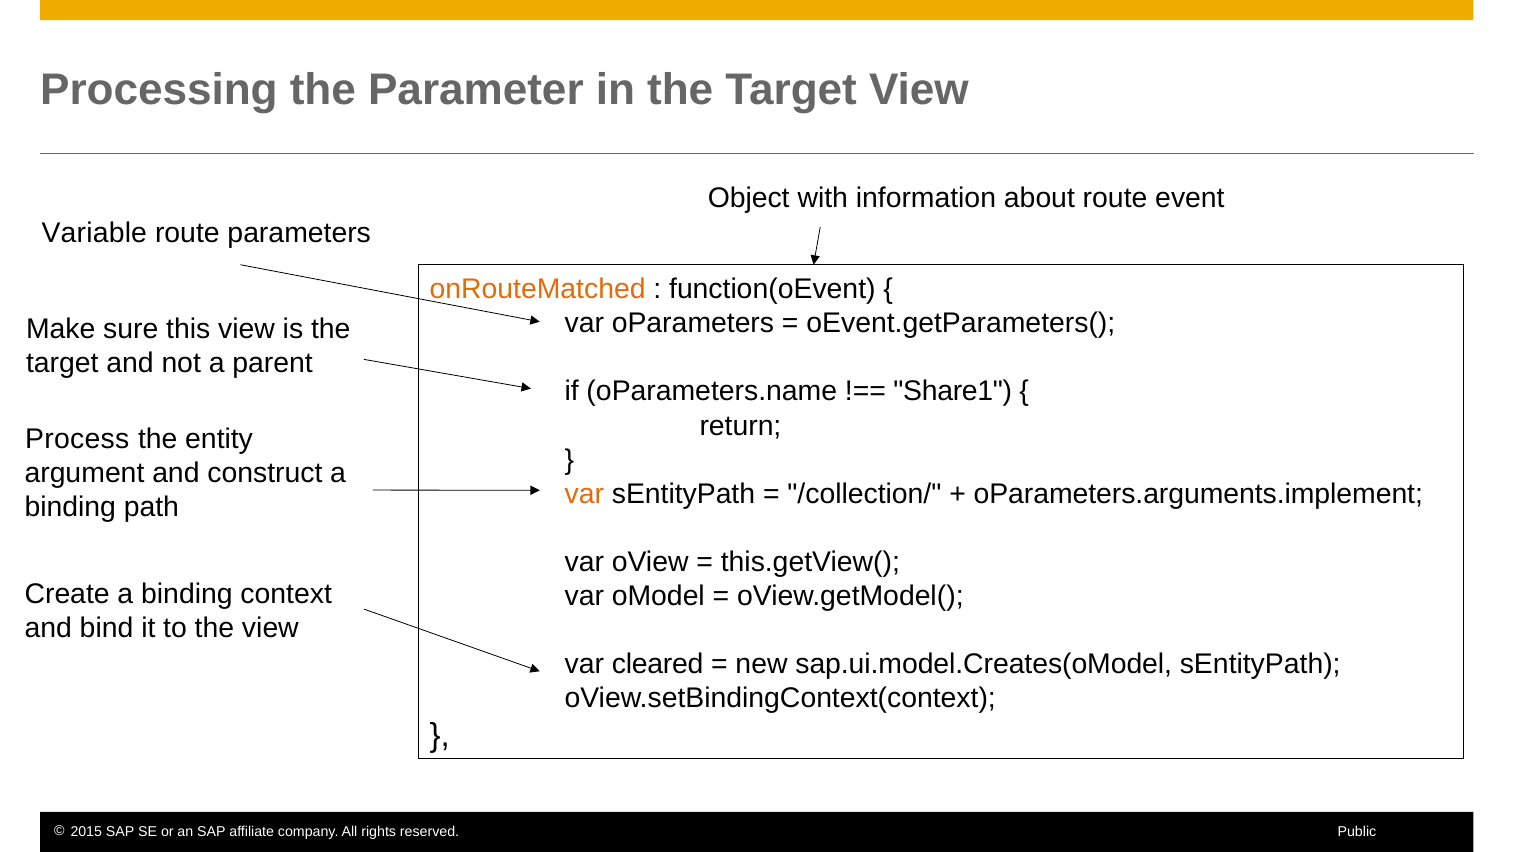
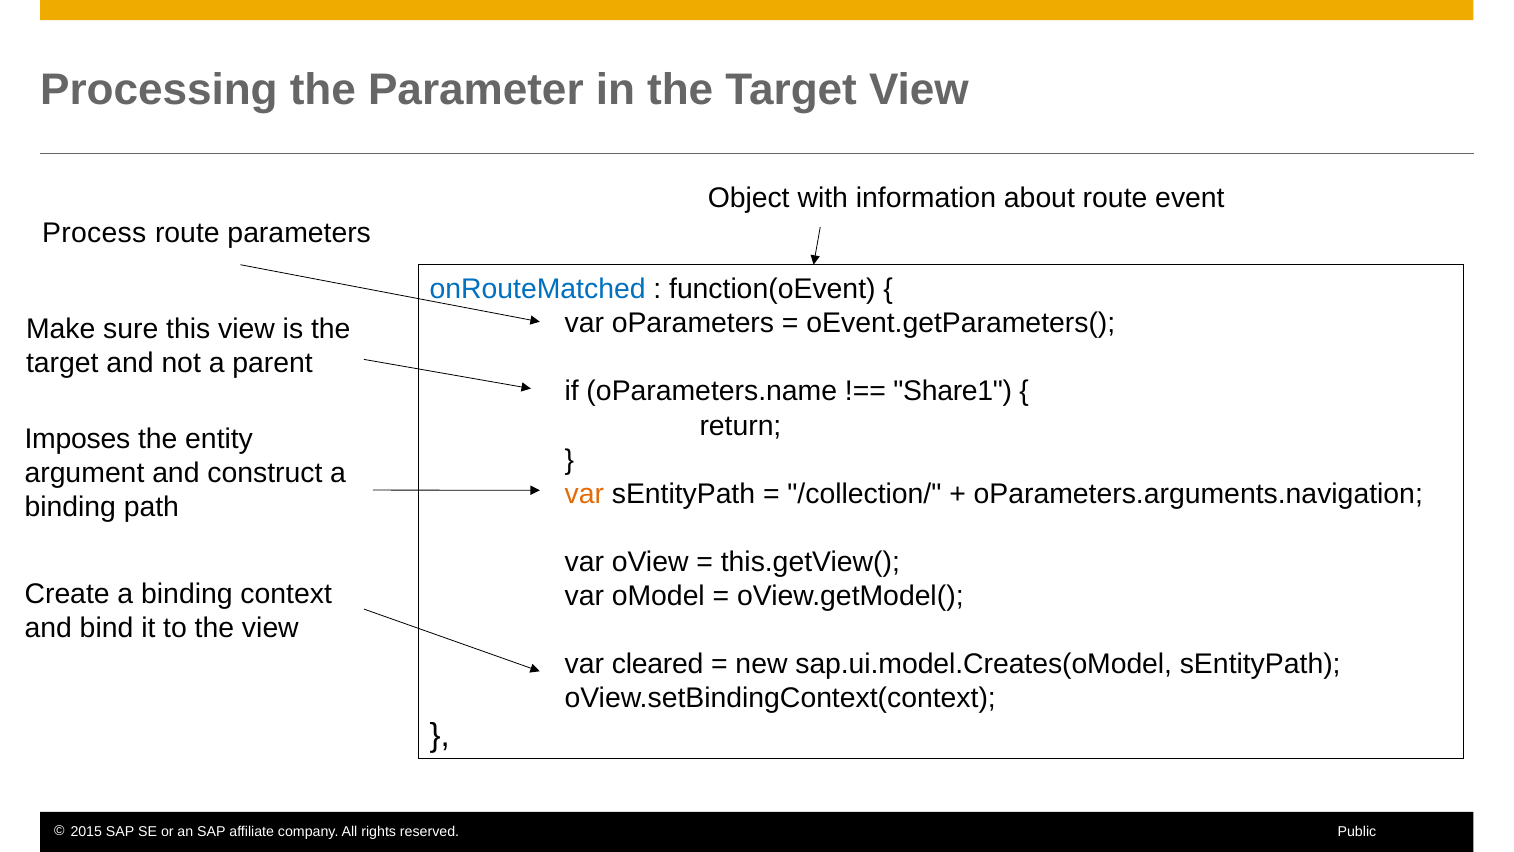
Variable: Variable -> Process
onRouteMatched colour: orange -> blue
Process: Process -> Imposes
oParameters.arguments.implement: oParameters.arguments.implement -> oParameters.arguments.navigation
